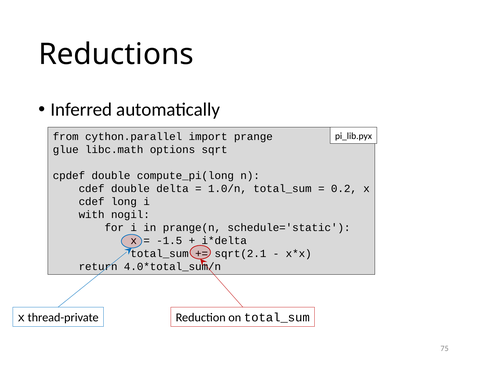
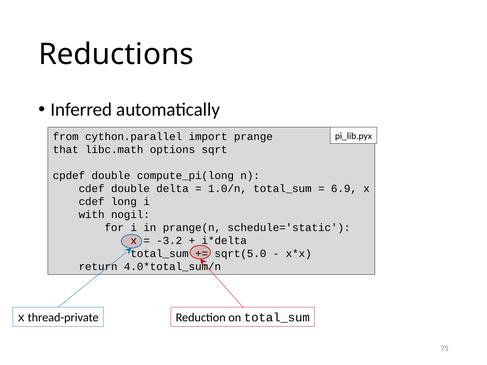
glue: glue -> that
0.2: 0.2 -> 6.9
-1.5: -1.5 -> -3.2
sqrt(2.1: sqrt(2.1 -> sqrt(5.0
